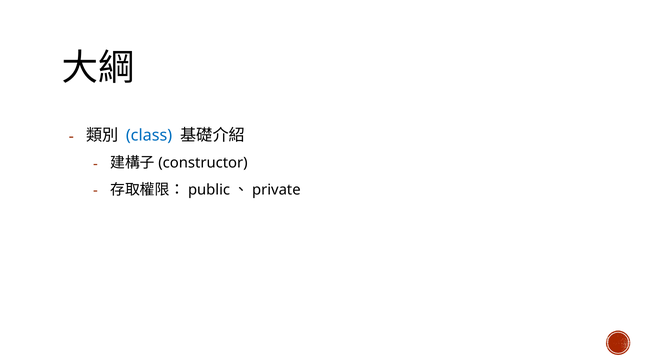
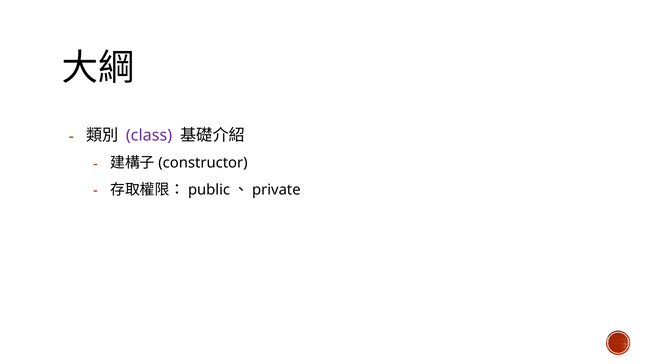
class colour: blue -> purple
